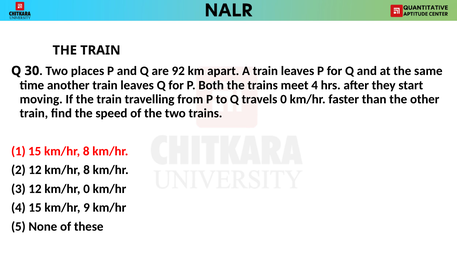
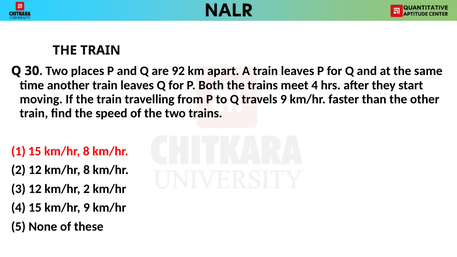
travels 0: 0 -> 9
12 km/hr 0: 0 -> 2
